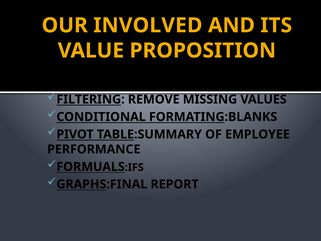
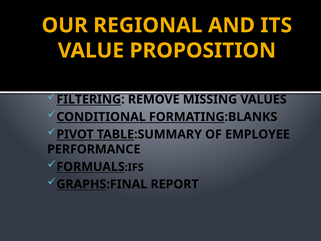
INVOLVED: INVOLVED -> REGIONAL
